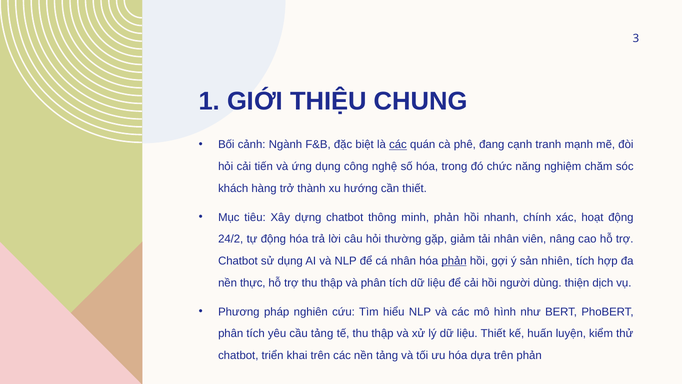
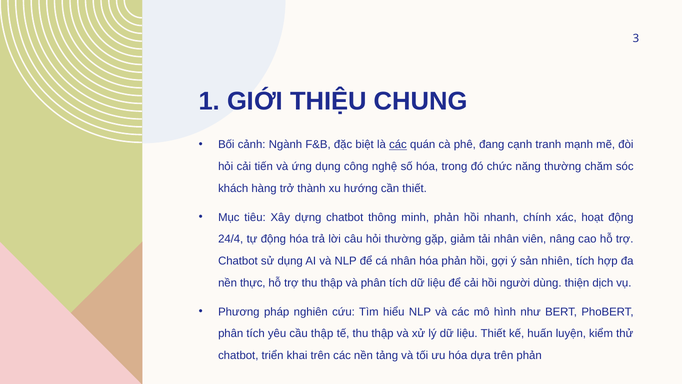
năng nghiệm: nghiệm -> thường
24/2: 24/2 -> 24/4
phản at (454, 261) underline: present -> none
cầu tảng: tảng -> thập
